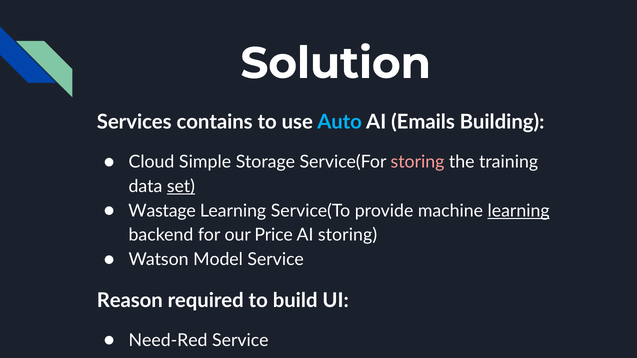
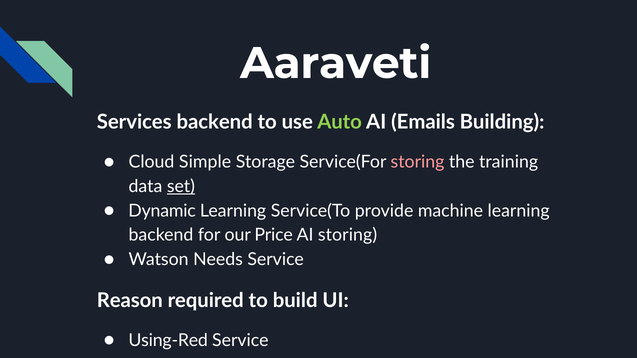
Solution: Solution -> Aaraveti
Services contains: contains -> backend
Auto colour: light blue -> light green
Wastage: Wastage -> Dynamic
learning at (519, 211) underline: present -> none
Model: Model -> Needs
Need-Red: Need-Red -> Using-Red
